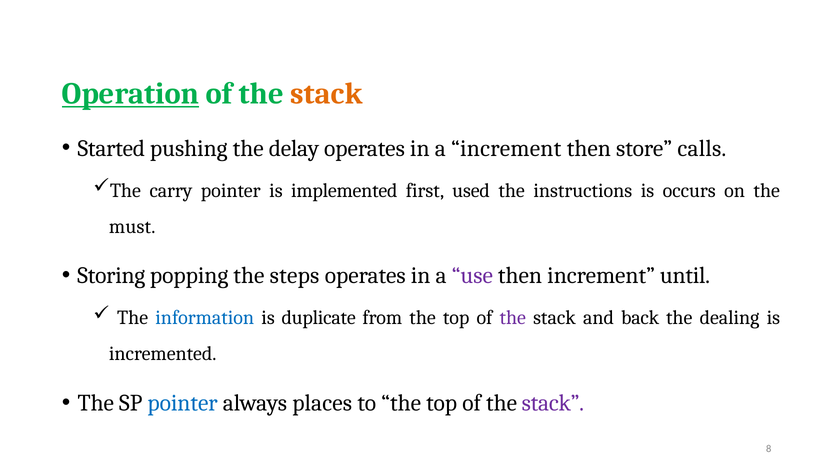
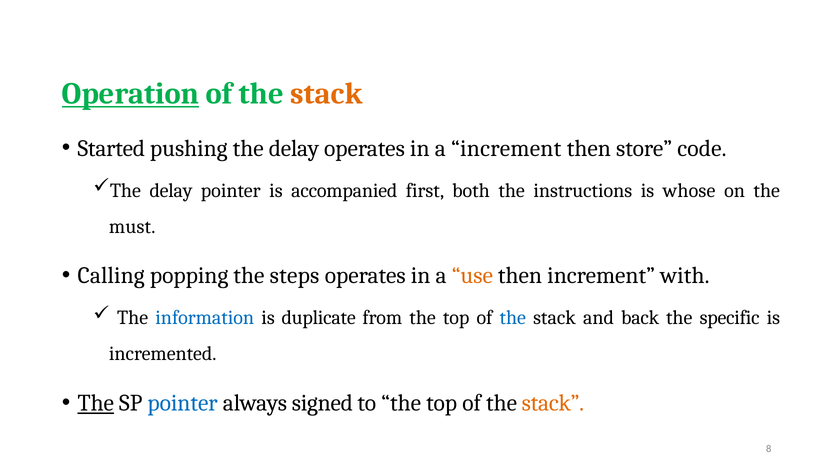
calls: calls -> code
carry at (171, 190): carry -> delay
implemented: implemented -> accompanied
used: used -> both
occurs: occurs -> whose
Storing: Storing -> Calling
use colour: purple -> orange
until: until -> with
the at (513, 318) colour: purple -> blue
dealing: dealing -> specific
The at (96, 403) underline: none -> present
places: places -> signed
stack at (553, 403) colour: purple -> orange
